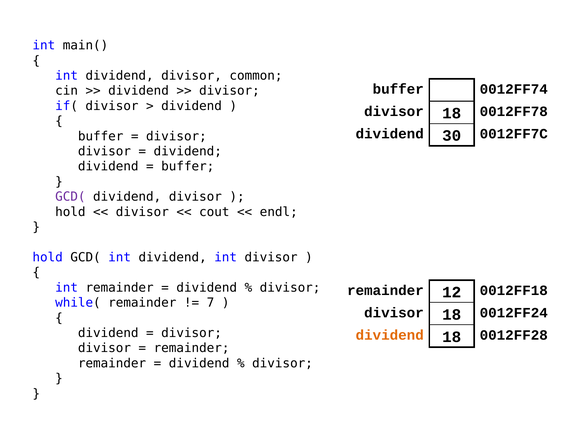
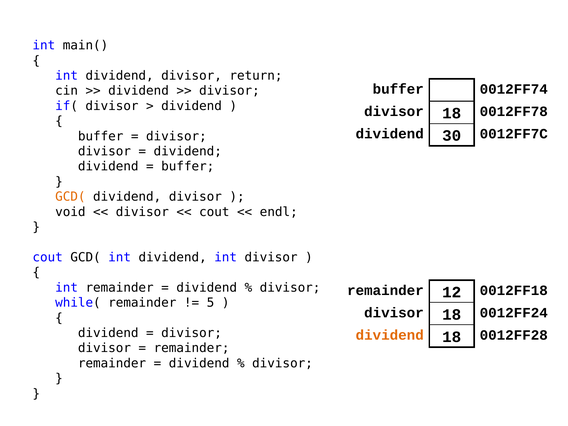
common: common -> return
GCD( at (70, 197) colour: purple -> orange
hold at (70, 212): hold -> void
hold at (48, 257): hold -> cout
7: 7 -> 5
